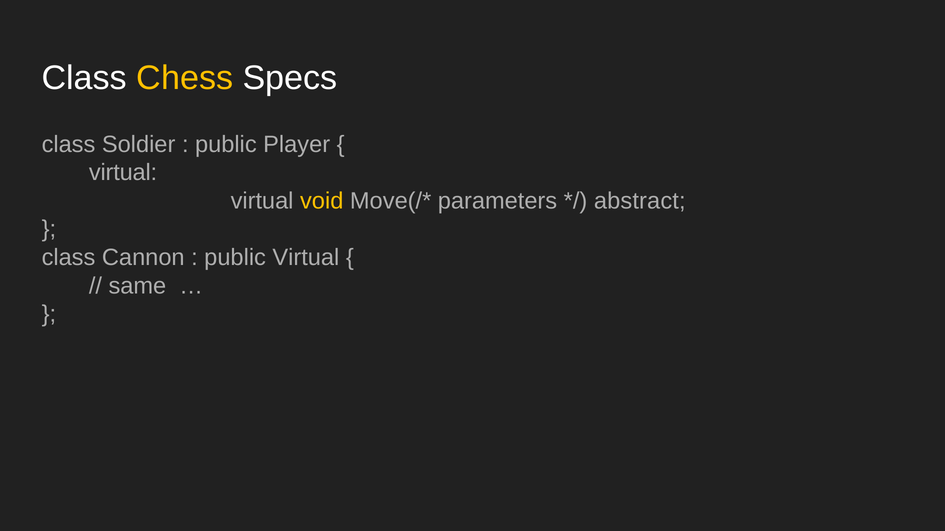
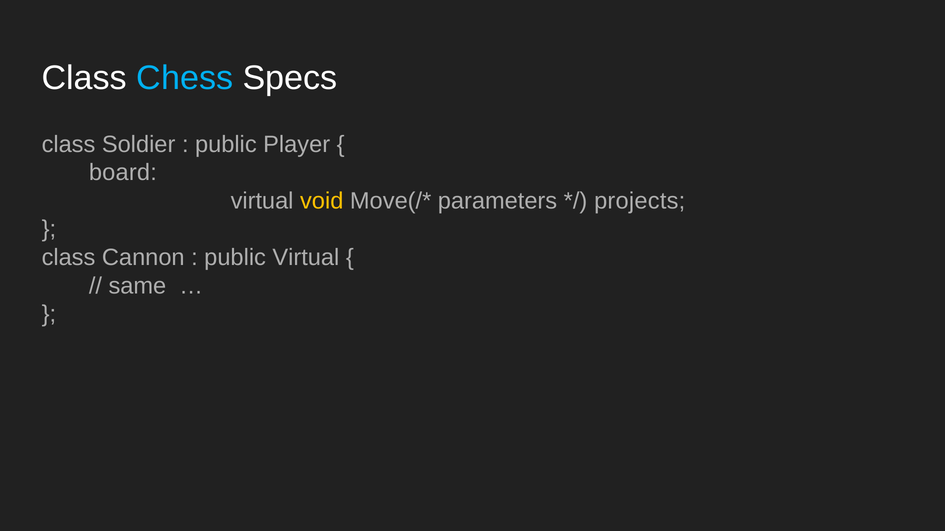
Chess colour: yellow -> light blue
virtual at (123, 173): virtual -> board
abstract: abstract -> projects
